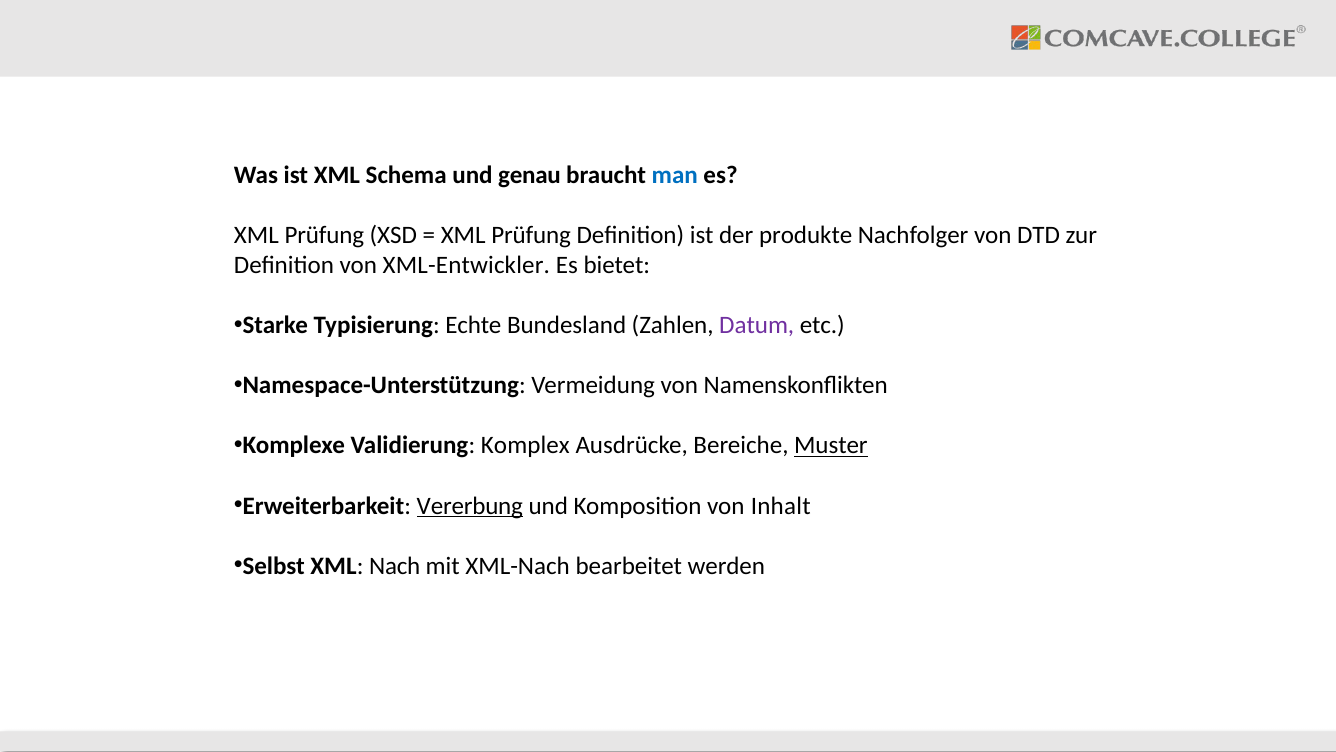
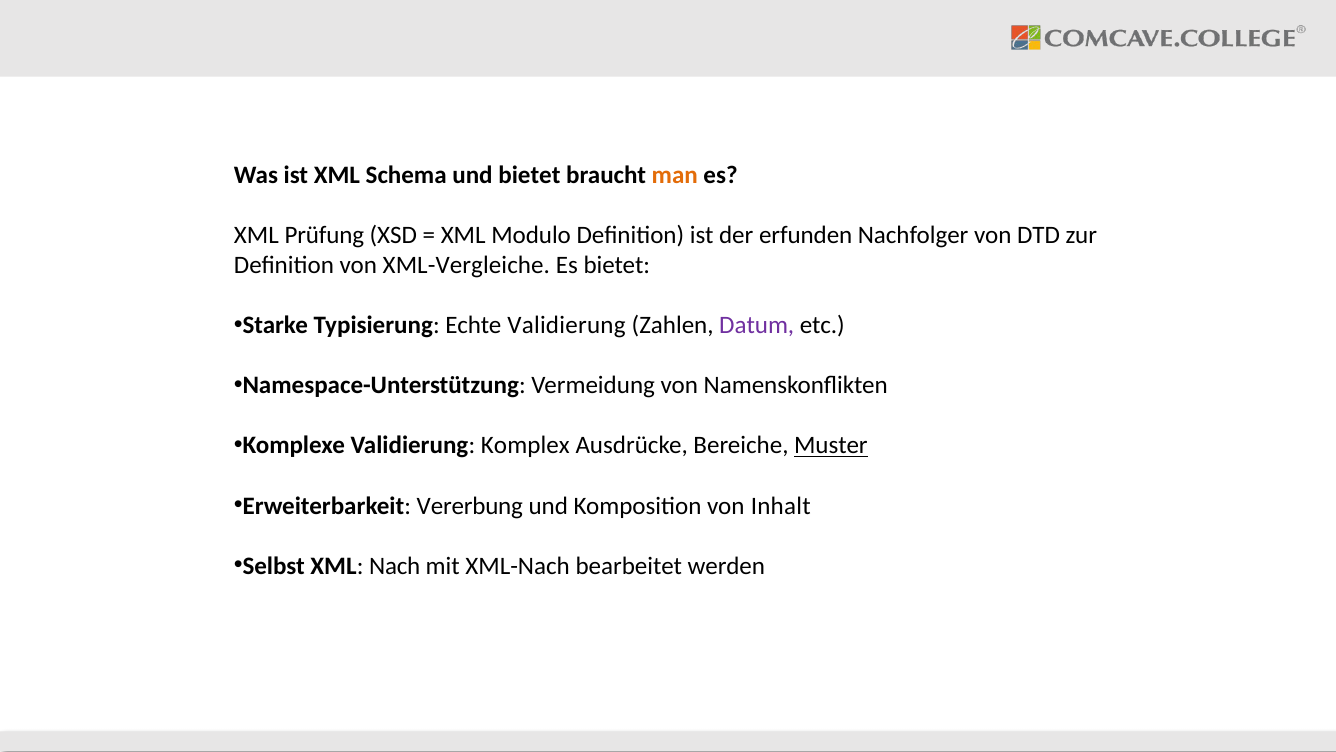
und genau: genau -> bietet
man colour: blue -> orange
Prüfung at (531, 235): Prüfung -> Modulo
produkte: produkte -> erfunden
XML-Entwickler: XML-Entwickler -> XML-Vergleiche
Echte Bundesland: Bundesland -> Validierung
Vererbung underline: present -> none
